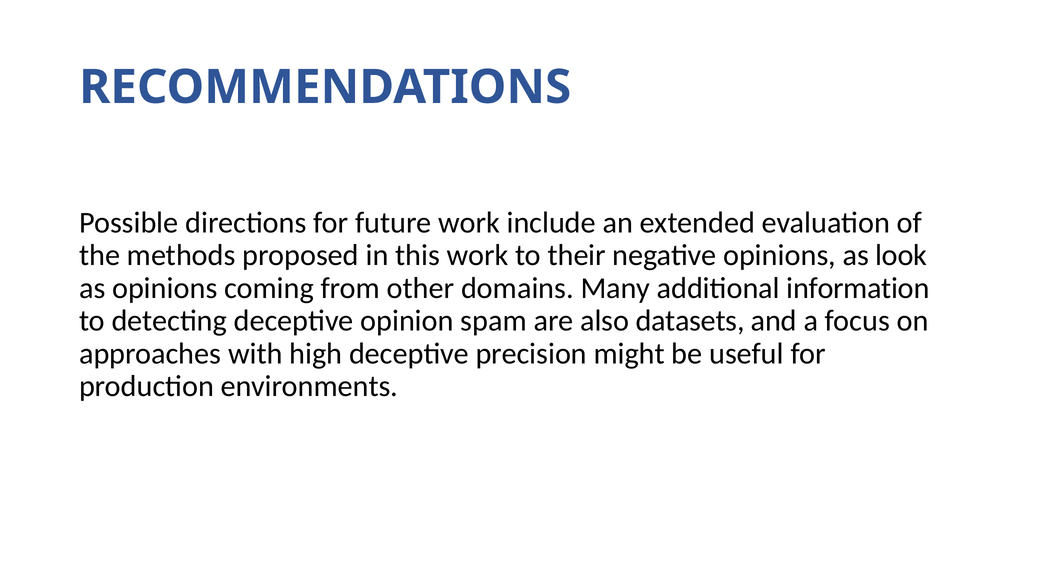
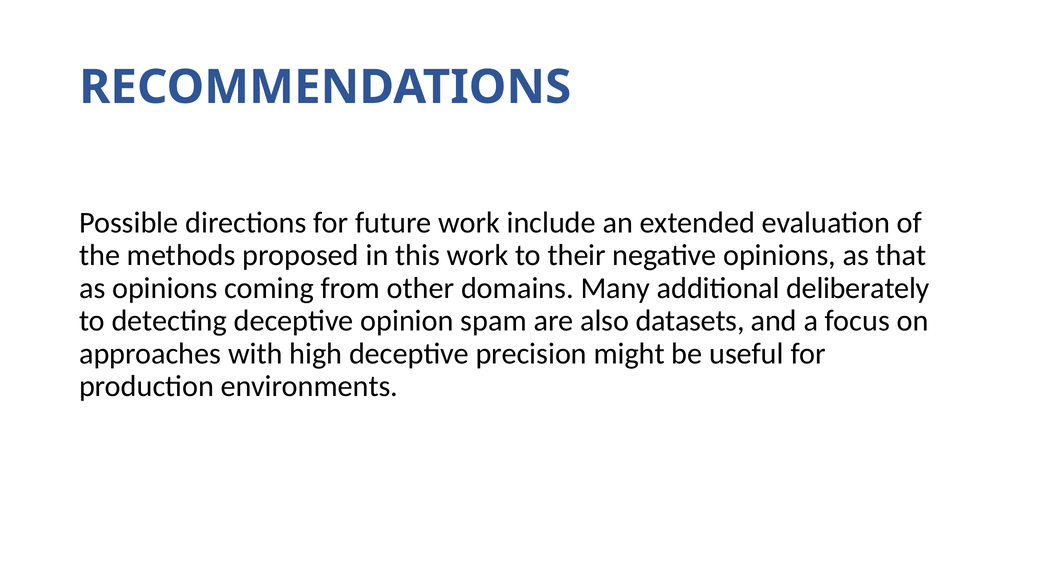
look: look -> that
information: information -> deliberately
